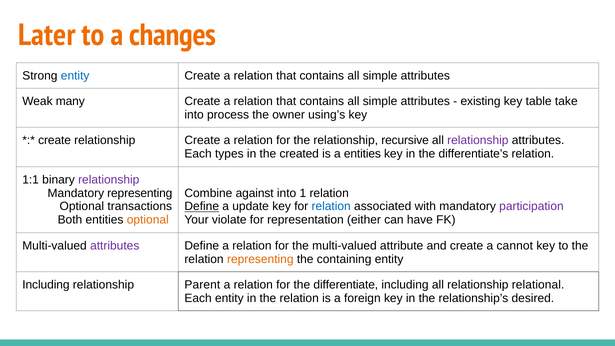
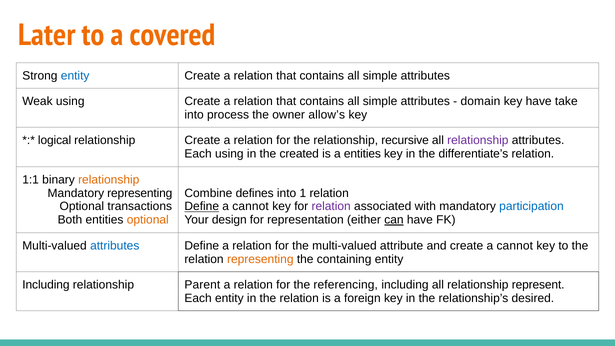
changes: changes -> covered
Weak many: many -> using
existing: existing -> domain
key table: table -> have
using’s: using’s -> allow’s
create at (55, 140): create -> logical
Each types: types -> using
relationship at (109, 180) colour: purple -> orange
against: against -> defines
update at (251, 206): update -> cannot
relation at (331, 206) colour: blue -> purple
participation colour: purple -> blue
violate: violate -> design
can underline: none -> present
attributes at (115, 246) colour: purple -> blue
differentiate: differentiate -> referencing
relational: relational -> represent
